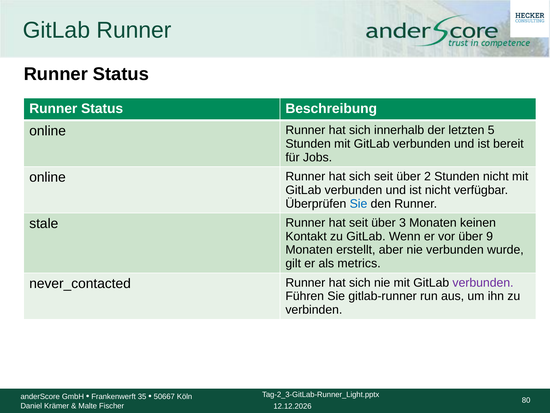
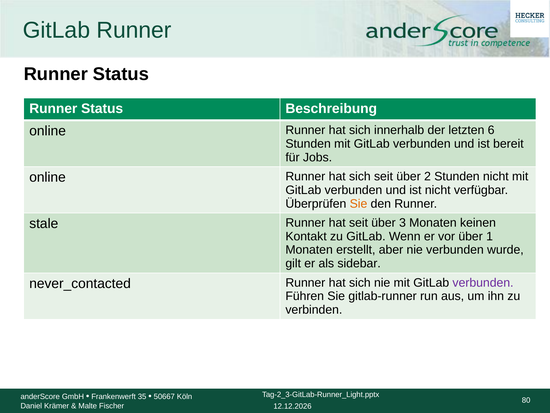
5: 5 -> 6
Sie at (359, 203) colour: blue -> orange
9: 9 -> 1
metrics: metrics -> sidebar
